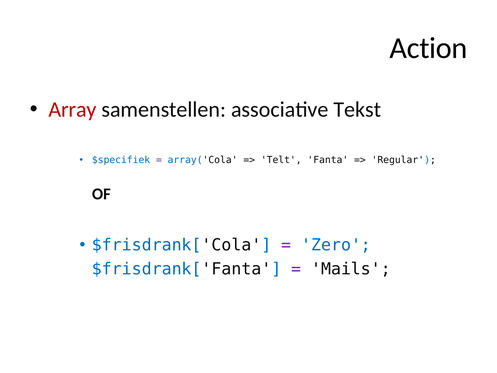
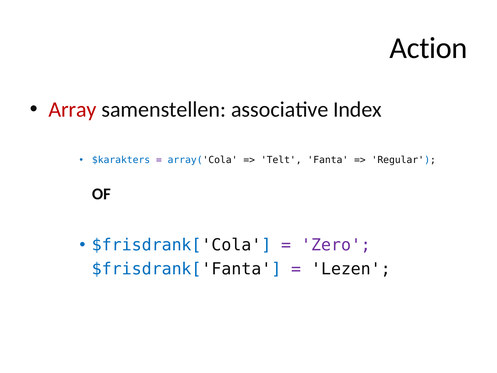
Tekst: Tekst -> Index
$specifiek: $specifiek -> $karakters
Zero colour: blue -> purple
Mails: Mails -> Lezen
